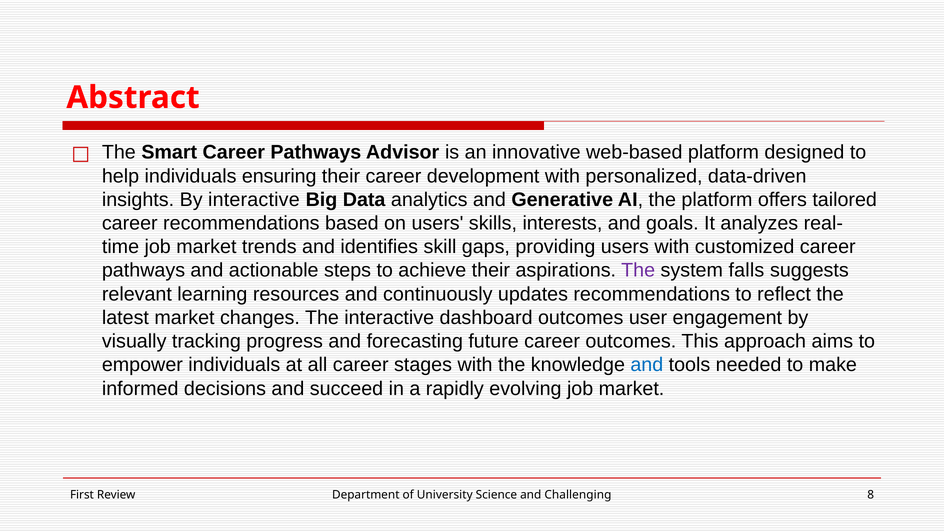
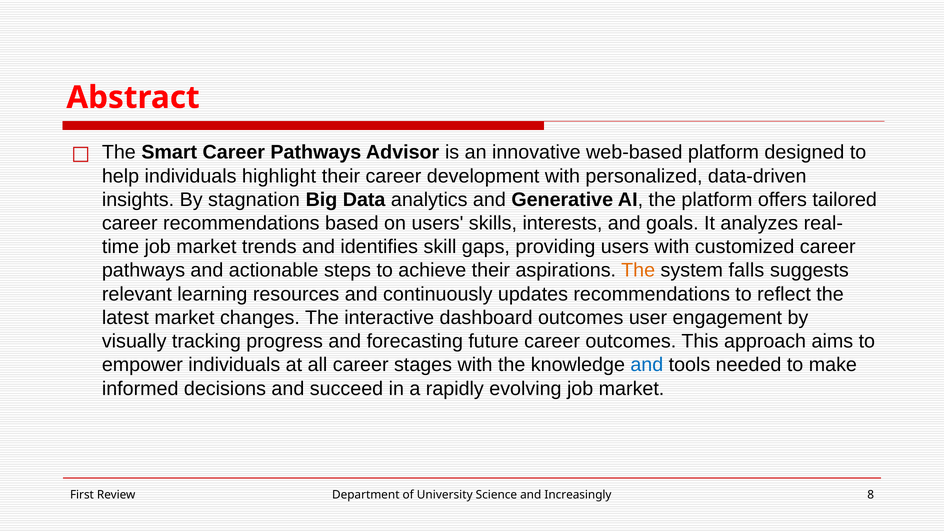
ensuring: ensuring -> highlight
By interactive: interactive -> stagnation
The at (638, 270) colour: purple -> orange
Challenging: Challenging -> Increasingly
